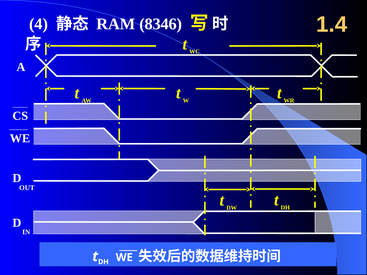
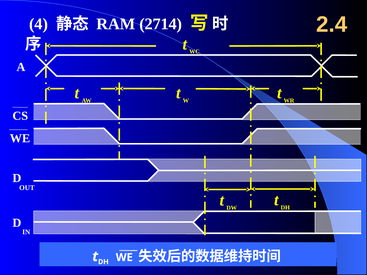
1.4: 1.4 -> 2.4
8346: 8346 -> 2714
